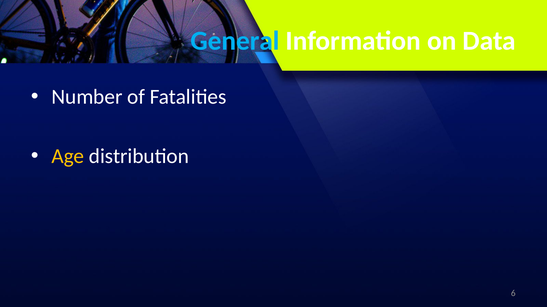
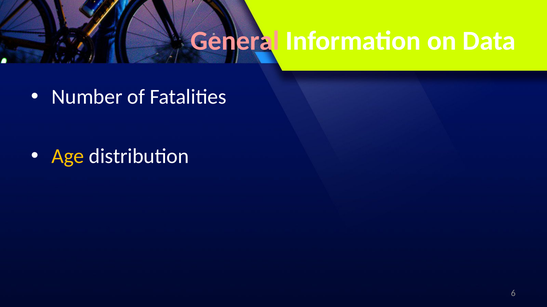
General colour: light blue -> pink
